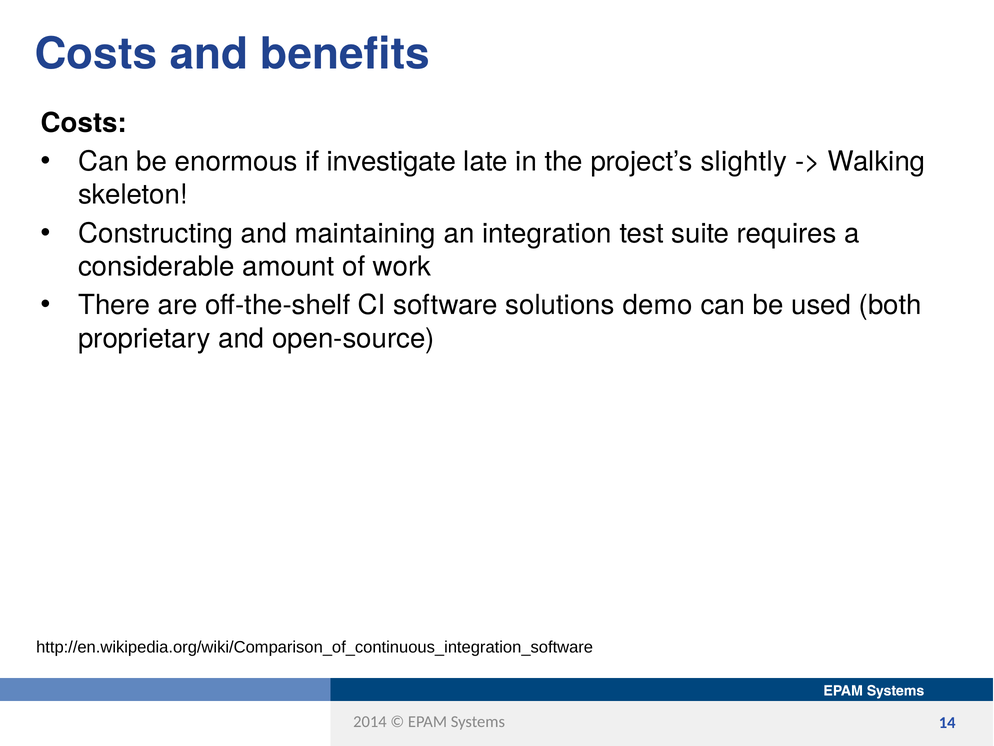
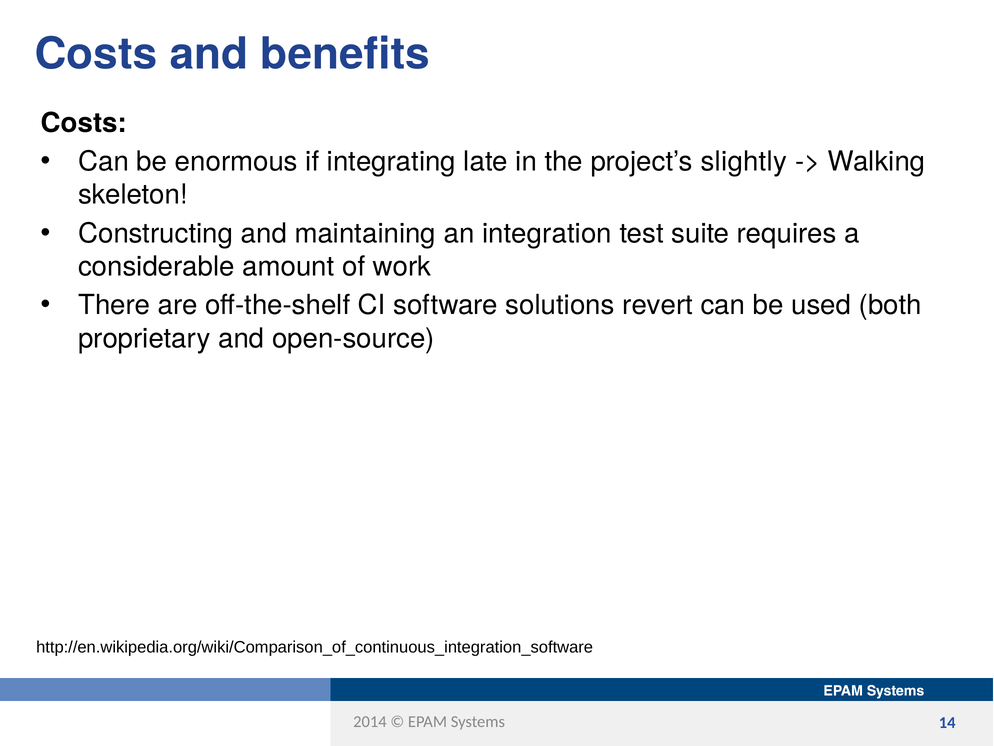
investigate: investigate -> integrating
demo: demo -> revert
